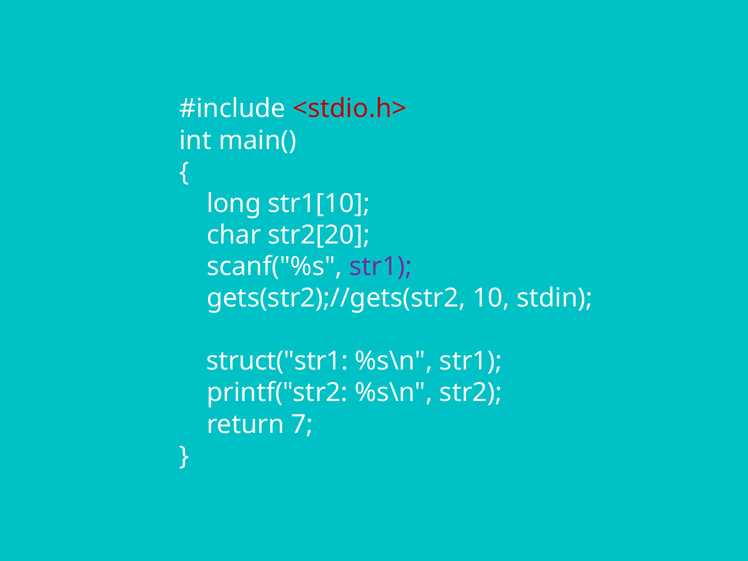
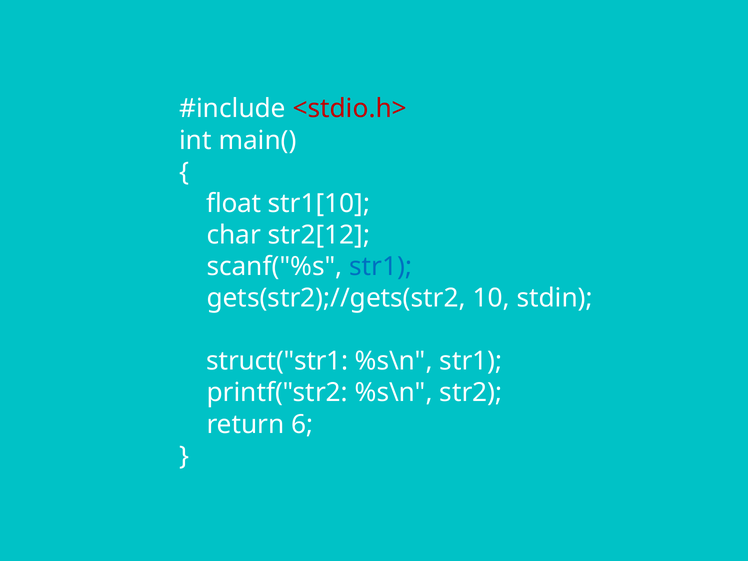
long: long -> float
str2[20: str2[20 -> str2[12
str1 at (381, 267) colour: purple -> blue
7: 7 -> 6
